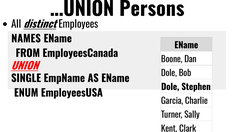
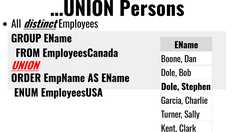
NAMES: NAMES -> GROUP
SINGLE: SINGLE -> ORDER
